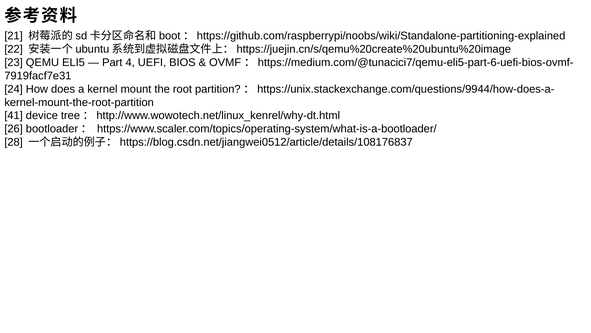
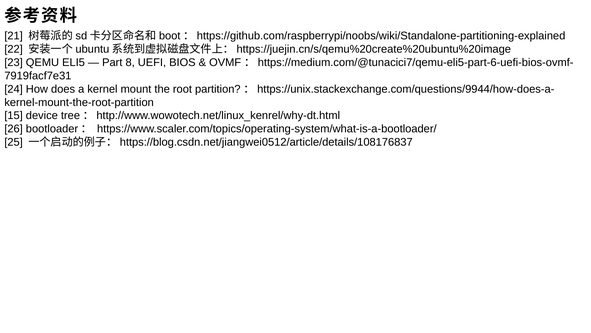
4: 4 -> 8
41: 41 -> 15
28: 28 -> 25
